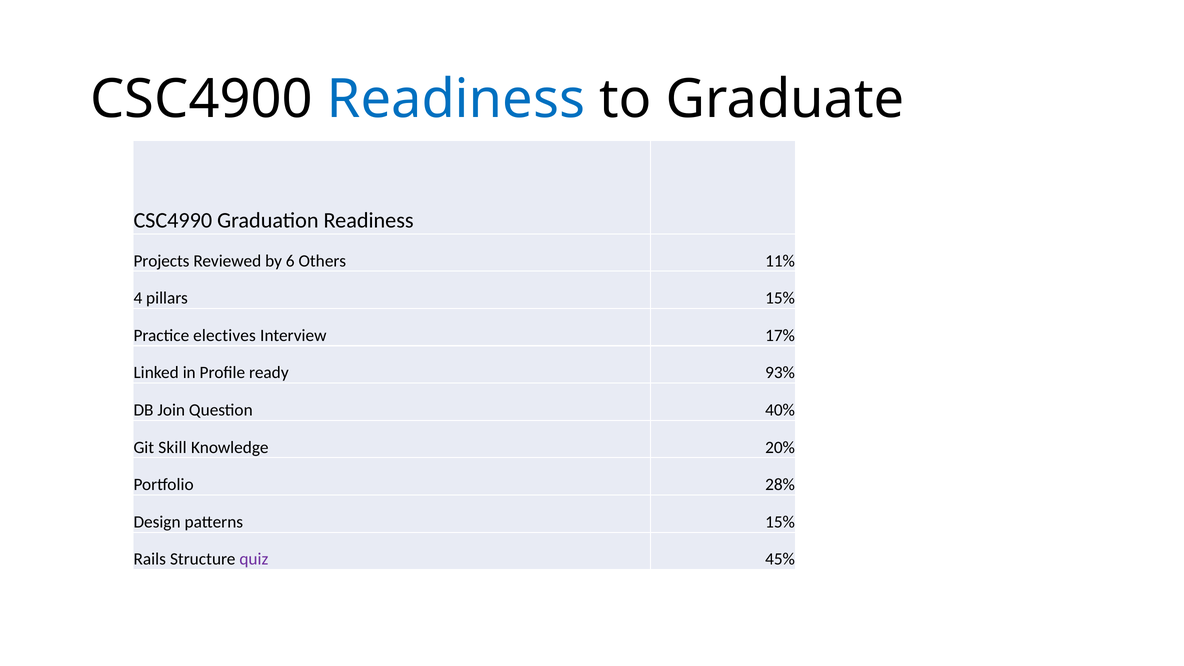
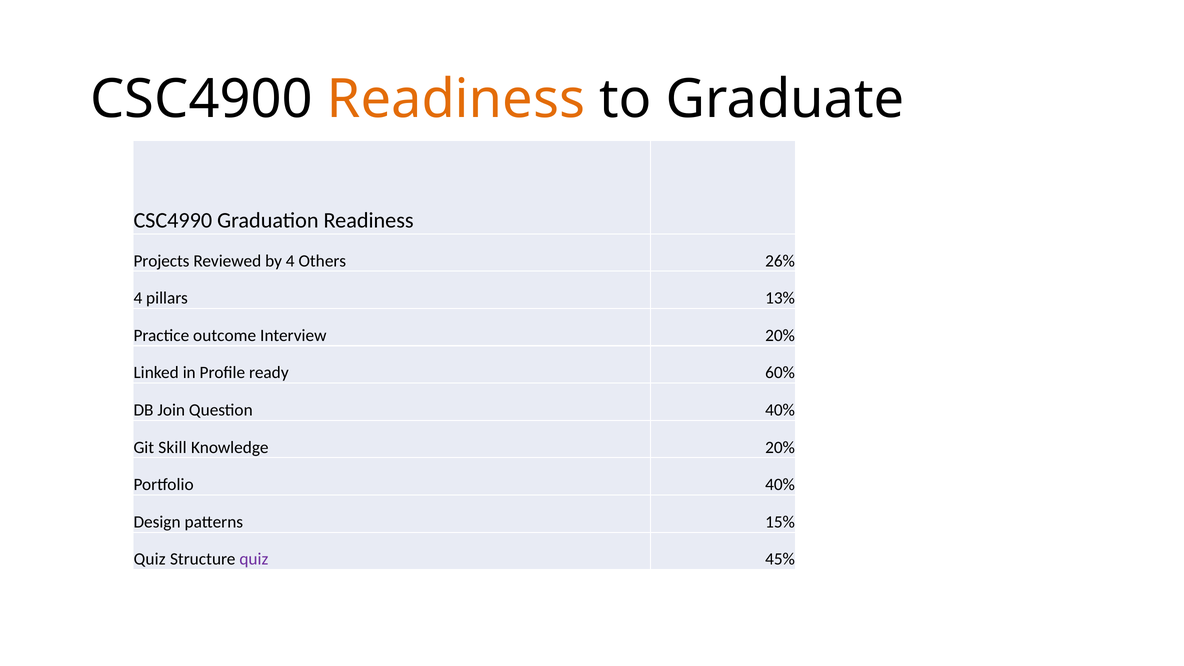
Readiness at (456, 99) colour: blue -> orange
by 6: 6 -> 4
11%: 11% -> 26%
pillars 15%: 15% -> 13%
electives: electives -> outcome
Interview 17%: 17% -> 20%
93%: 93% -> 60%
Portfolio 28%: 28% -> 40%
Rails at (150, 559): Rails -> Quiz
